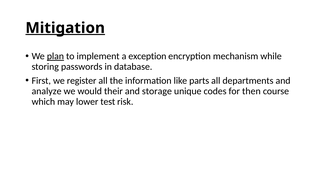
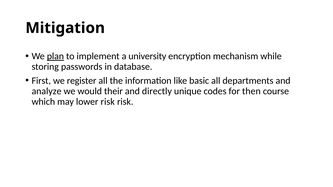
Mitigation underline: present -> none
exception: exception -> university
parts: parts -> basic
storage: storage -> directly
lower test: test -> risk
